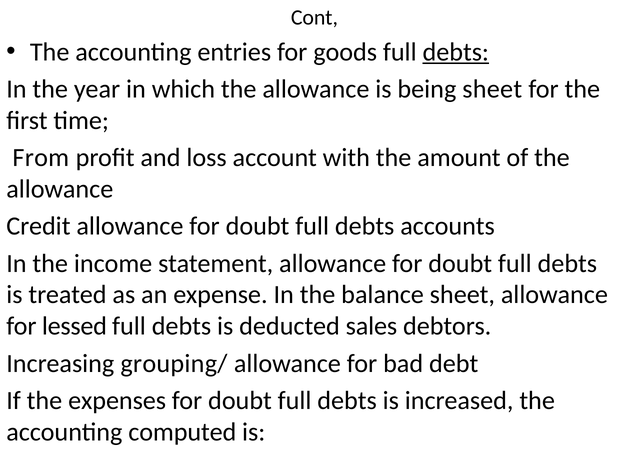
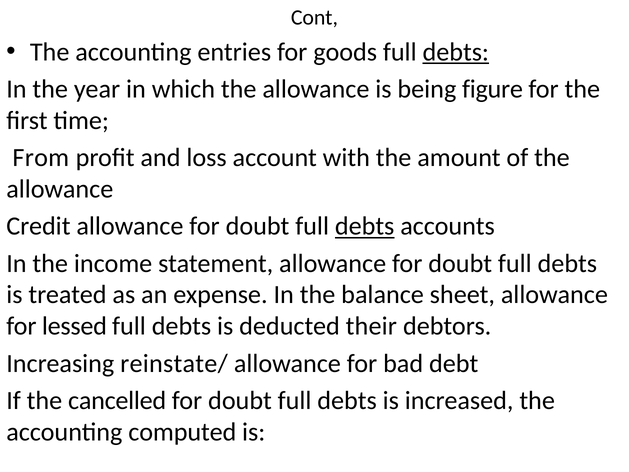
being sheet: sheet -> figure
debts at (365, 226) underline: none -> present
sales: sales -> their
grouping/: grouping/ -> reinstate/
expenses: expenses -> cancelled
